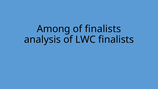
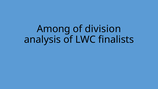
of finalists: finalists -> division
